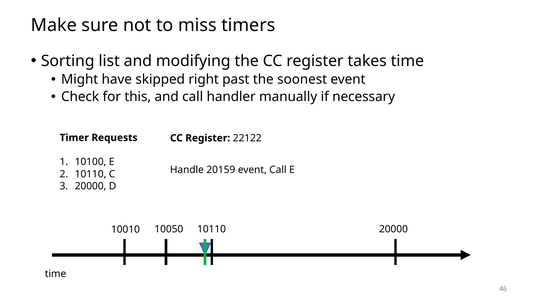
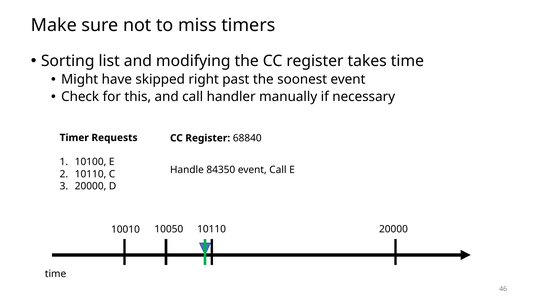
22122: 22122 -> 68840
20159: 20159 -> 84350
